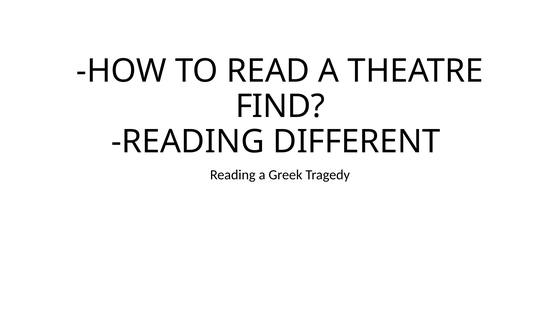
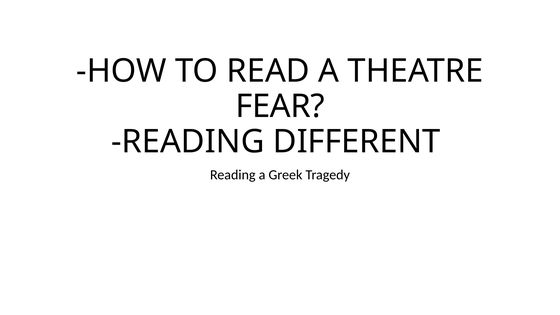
FIND: FIND -> FEAR
